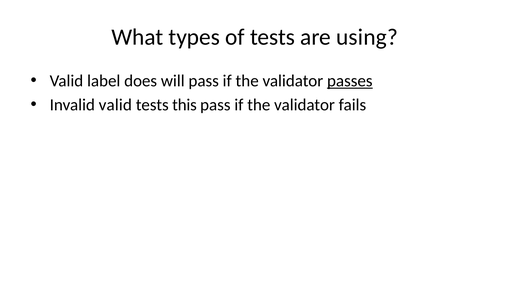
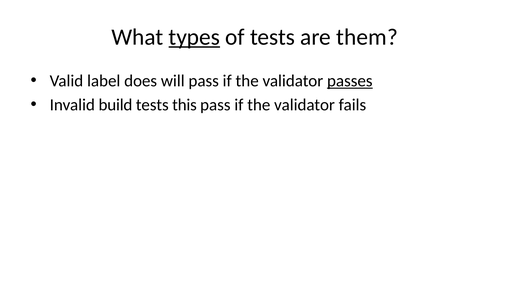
types underline: none -> present
using: using -> them
Invalid valid: valid -> build
